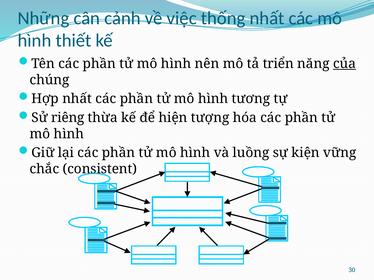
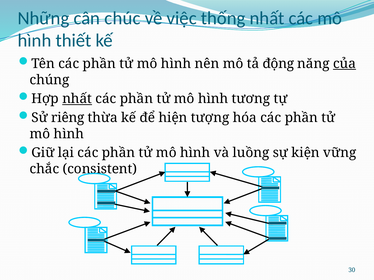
cảnh: cảnh -> chúc
triển: triển -> động
nhất at (77, 99) underline: none -> present
